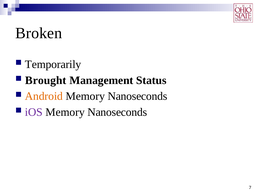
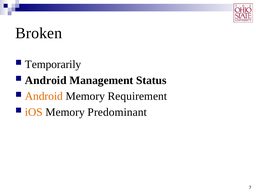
Brought at (46, 80): Brought -> Android
Nanoseconds at (138, 96): Nanoseconds -> Requirement
iOS colour: purple -> orange
Nanoseconds at (117, 112): Nanoseconds -> Predominant
